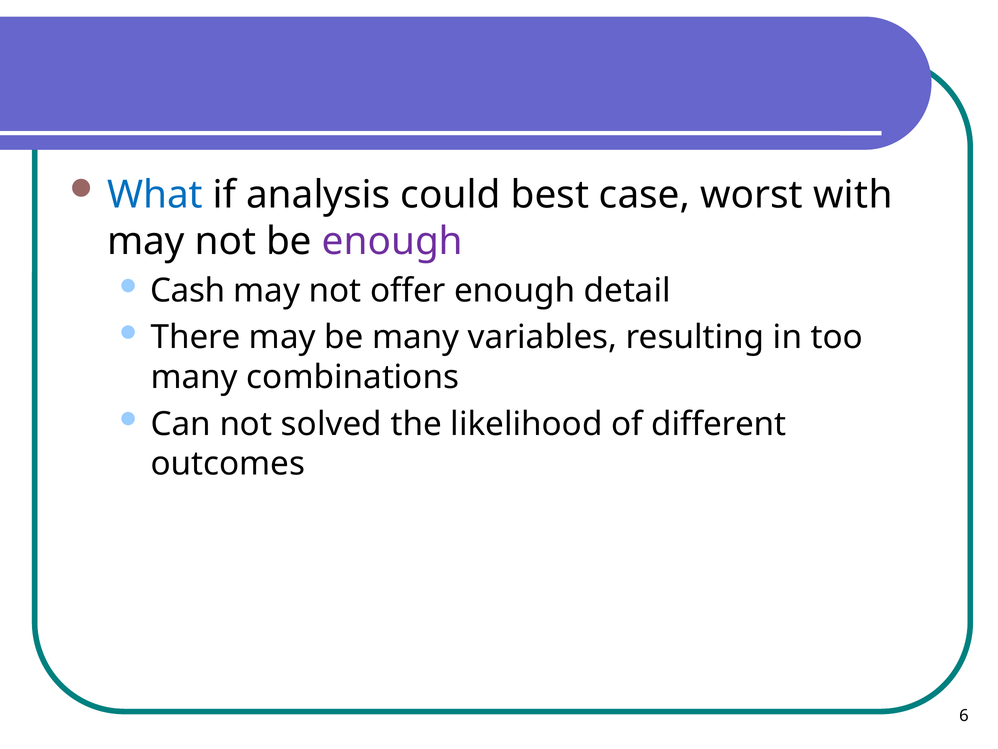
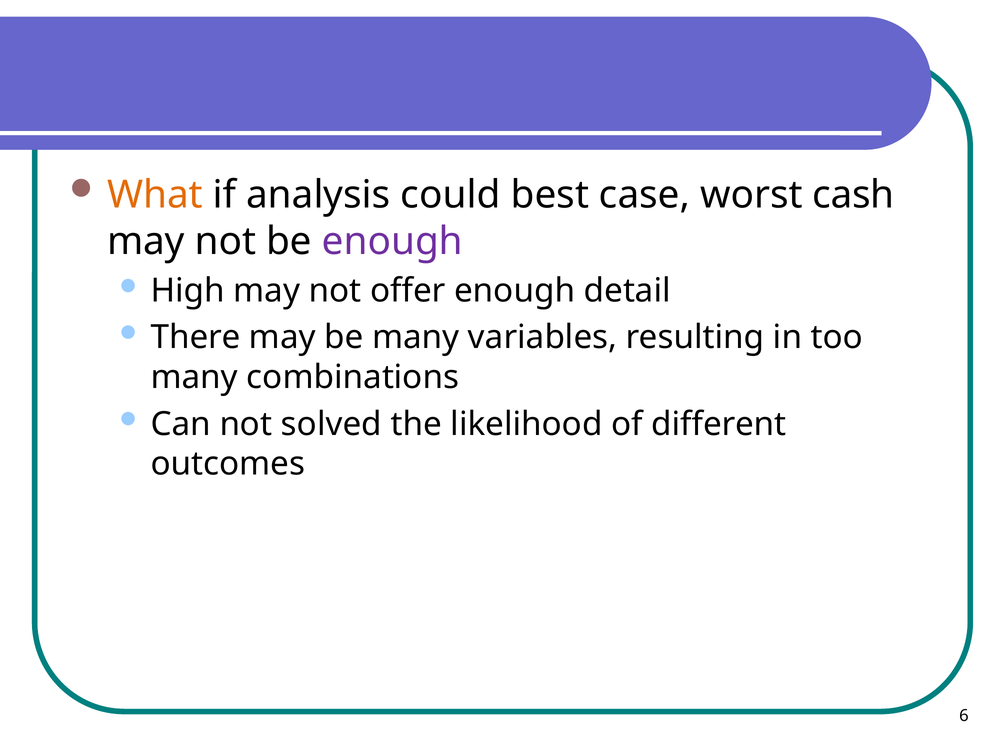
What colour: blue -> orange
with: with -> cash
Cash: Cash -> High
